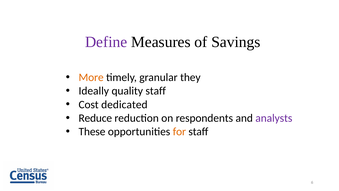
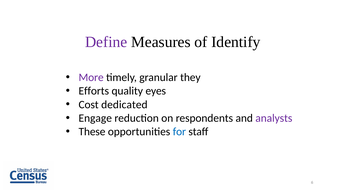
Savings: Savings -> Identify
More colour: orange -> purple
Ideally: Ideally -> Efforts
quality staff: staff -> eyes
Reduce: Reduce -> Engage
for colour: orange -> blue
